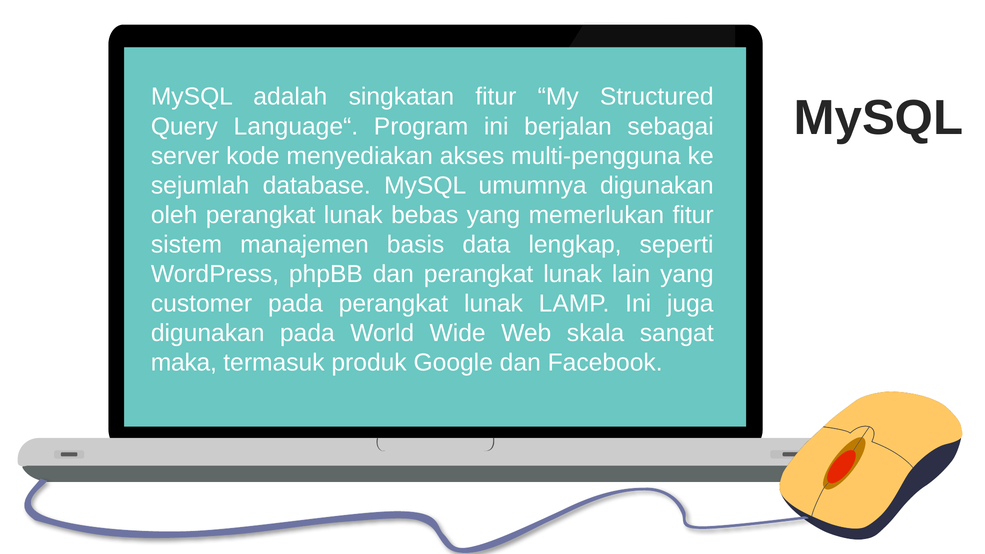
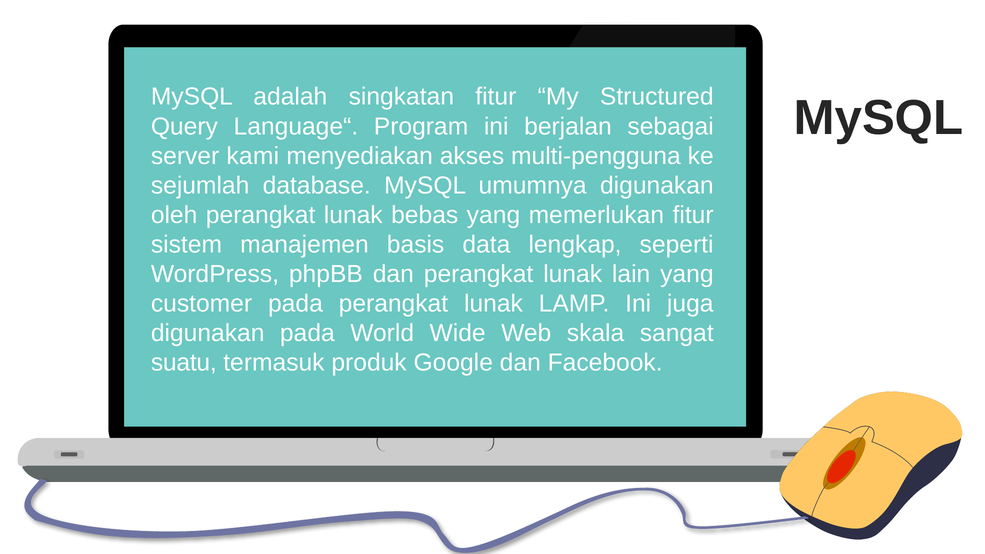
kode: kode -> kami
maka: maka -> suatu
